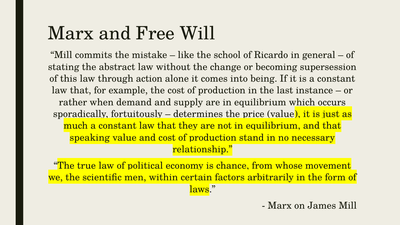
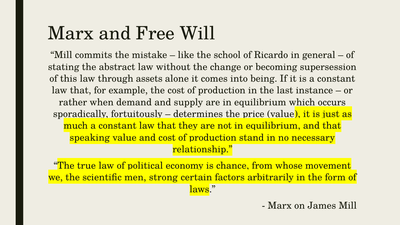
action: action -> assets
within: within -> strong
